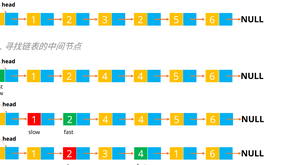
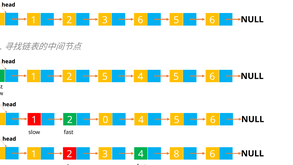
3 2: 2 -> 6
4 at (105, 77): 4 -> 5
4 at (105, 120): 4 -> 0
4 1: 1 -> 8
